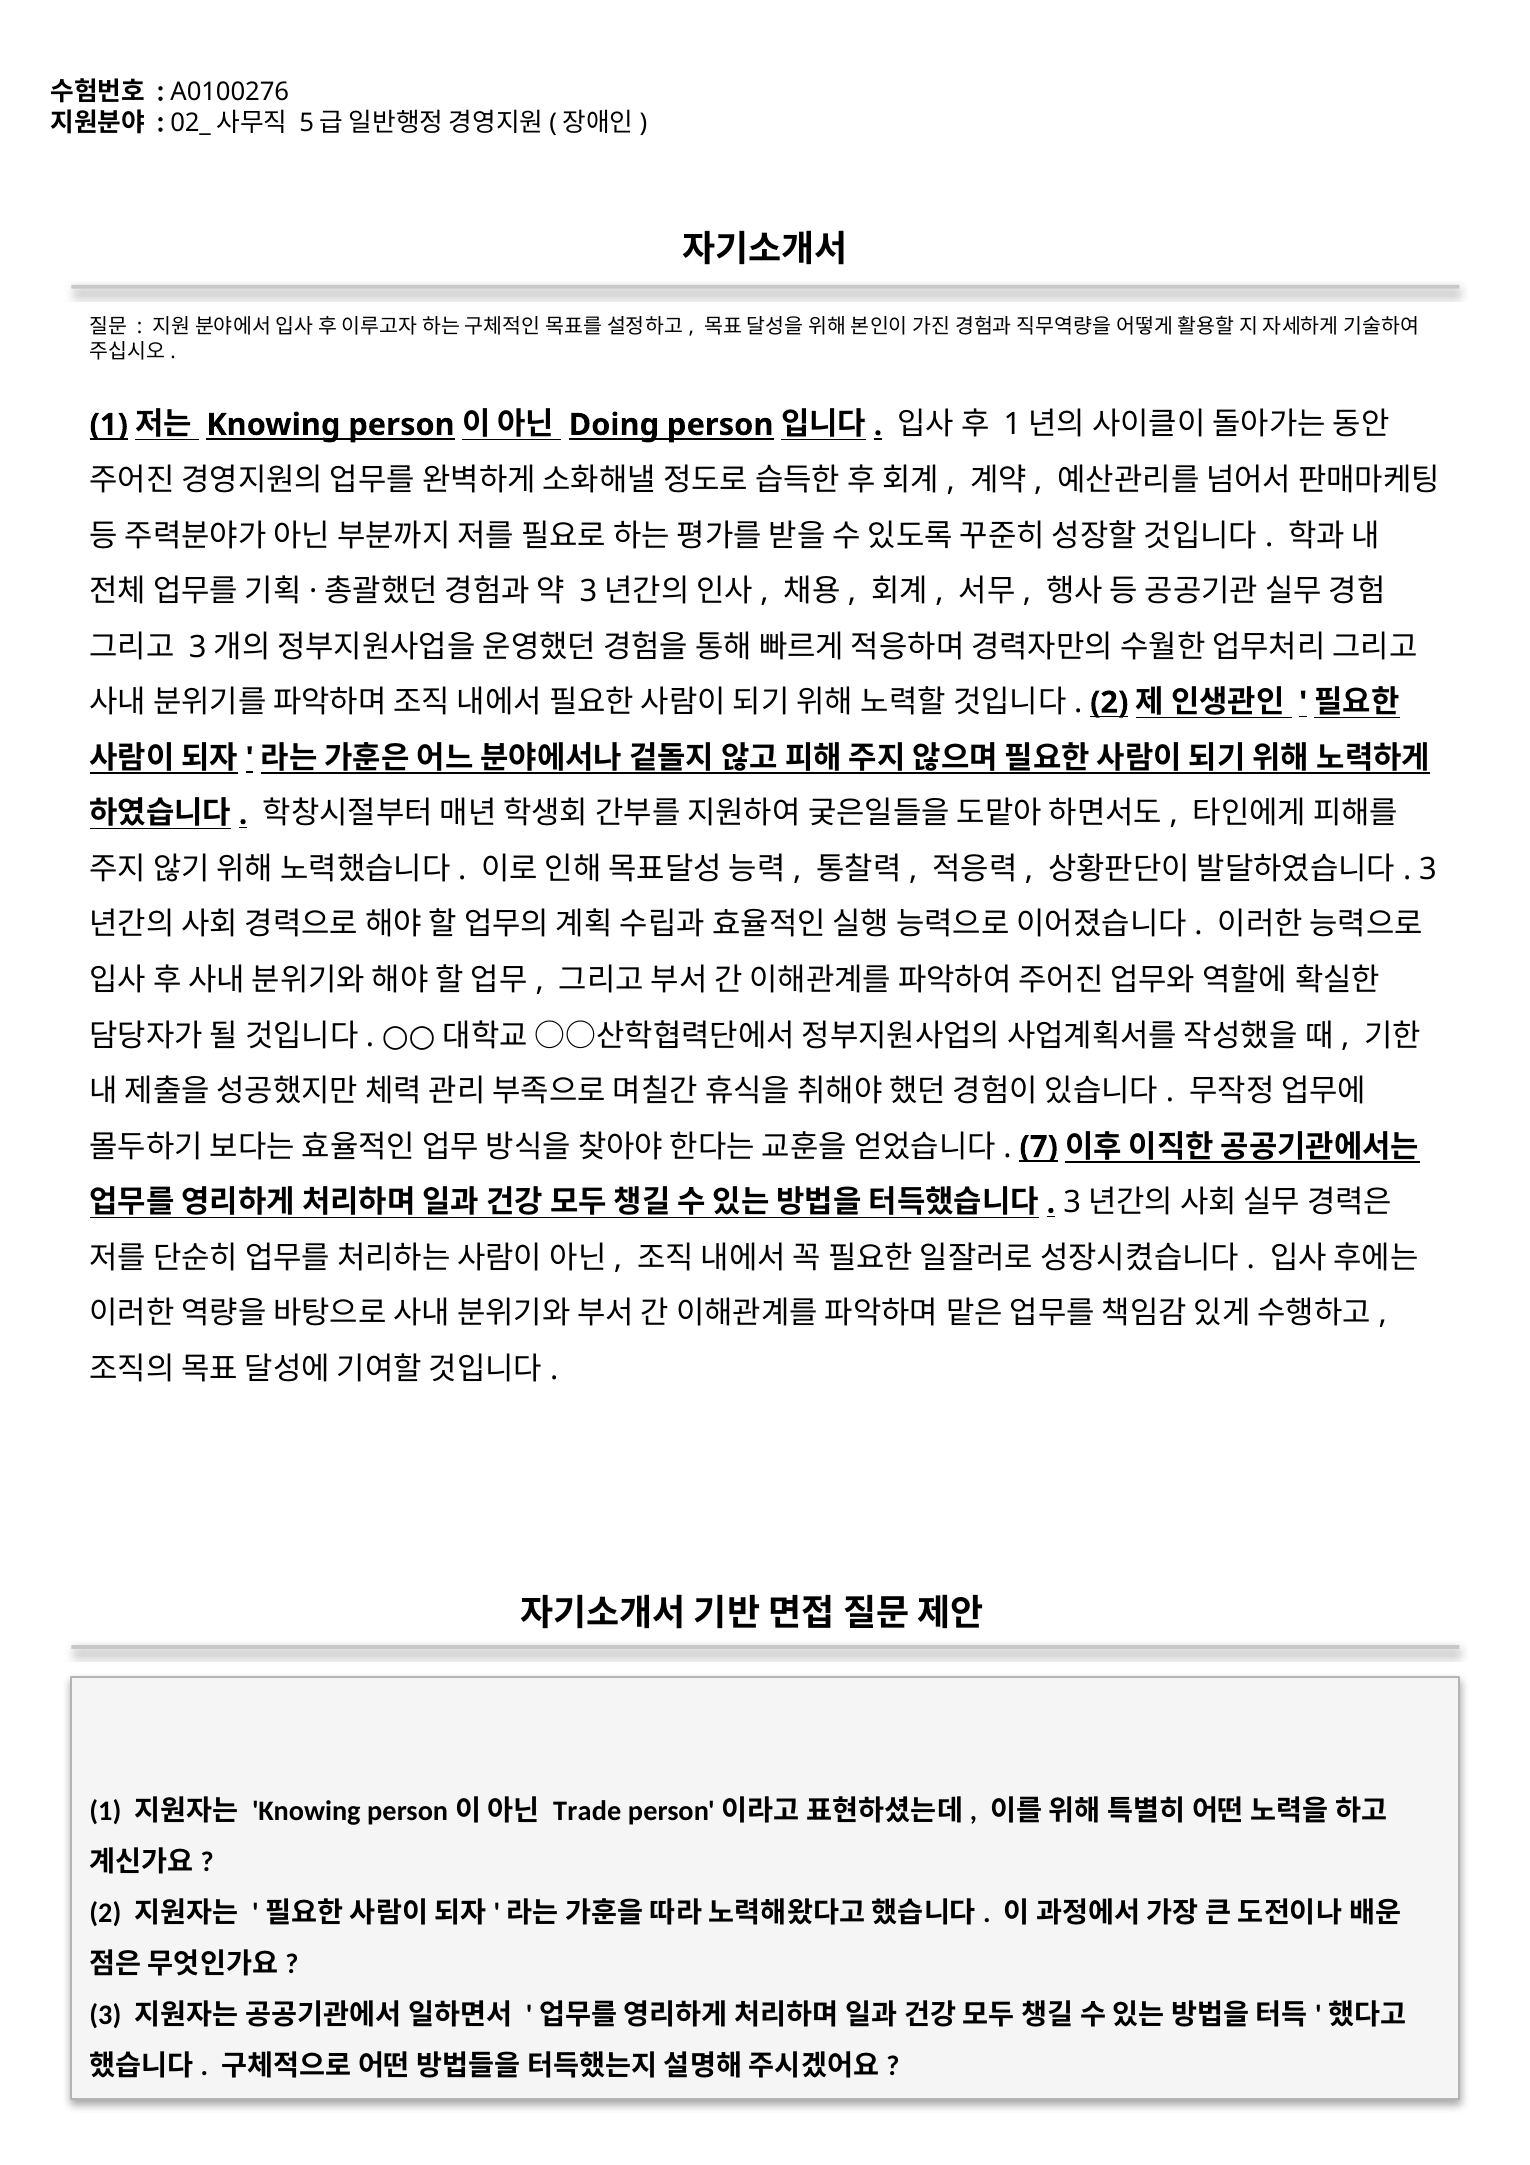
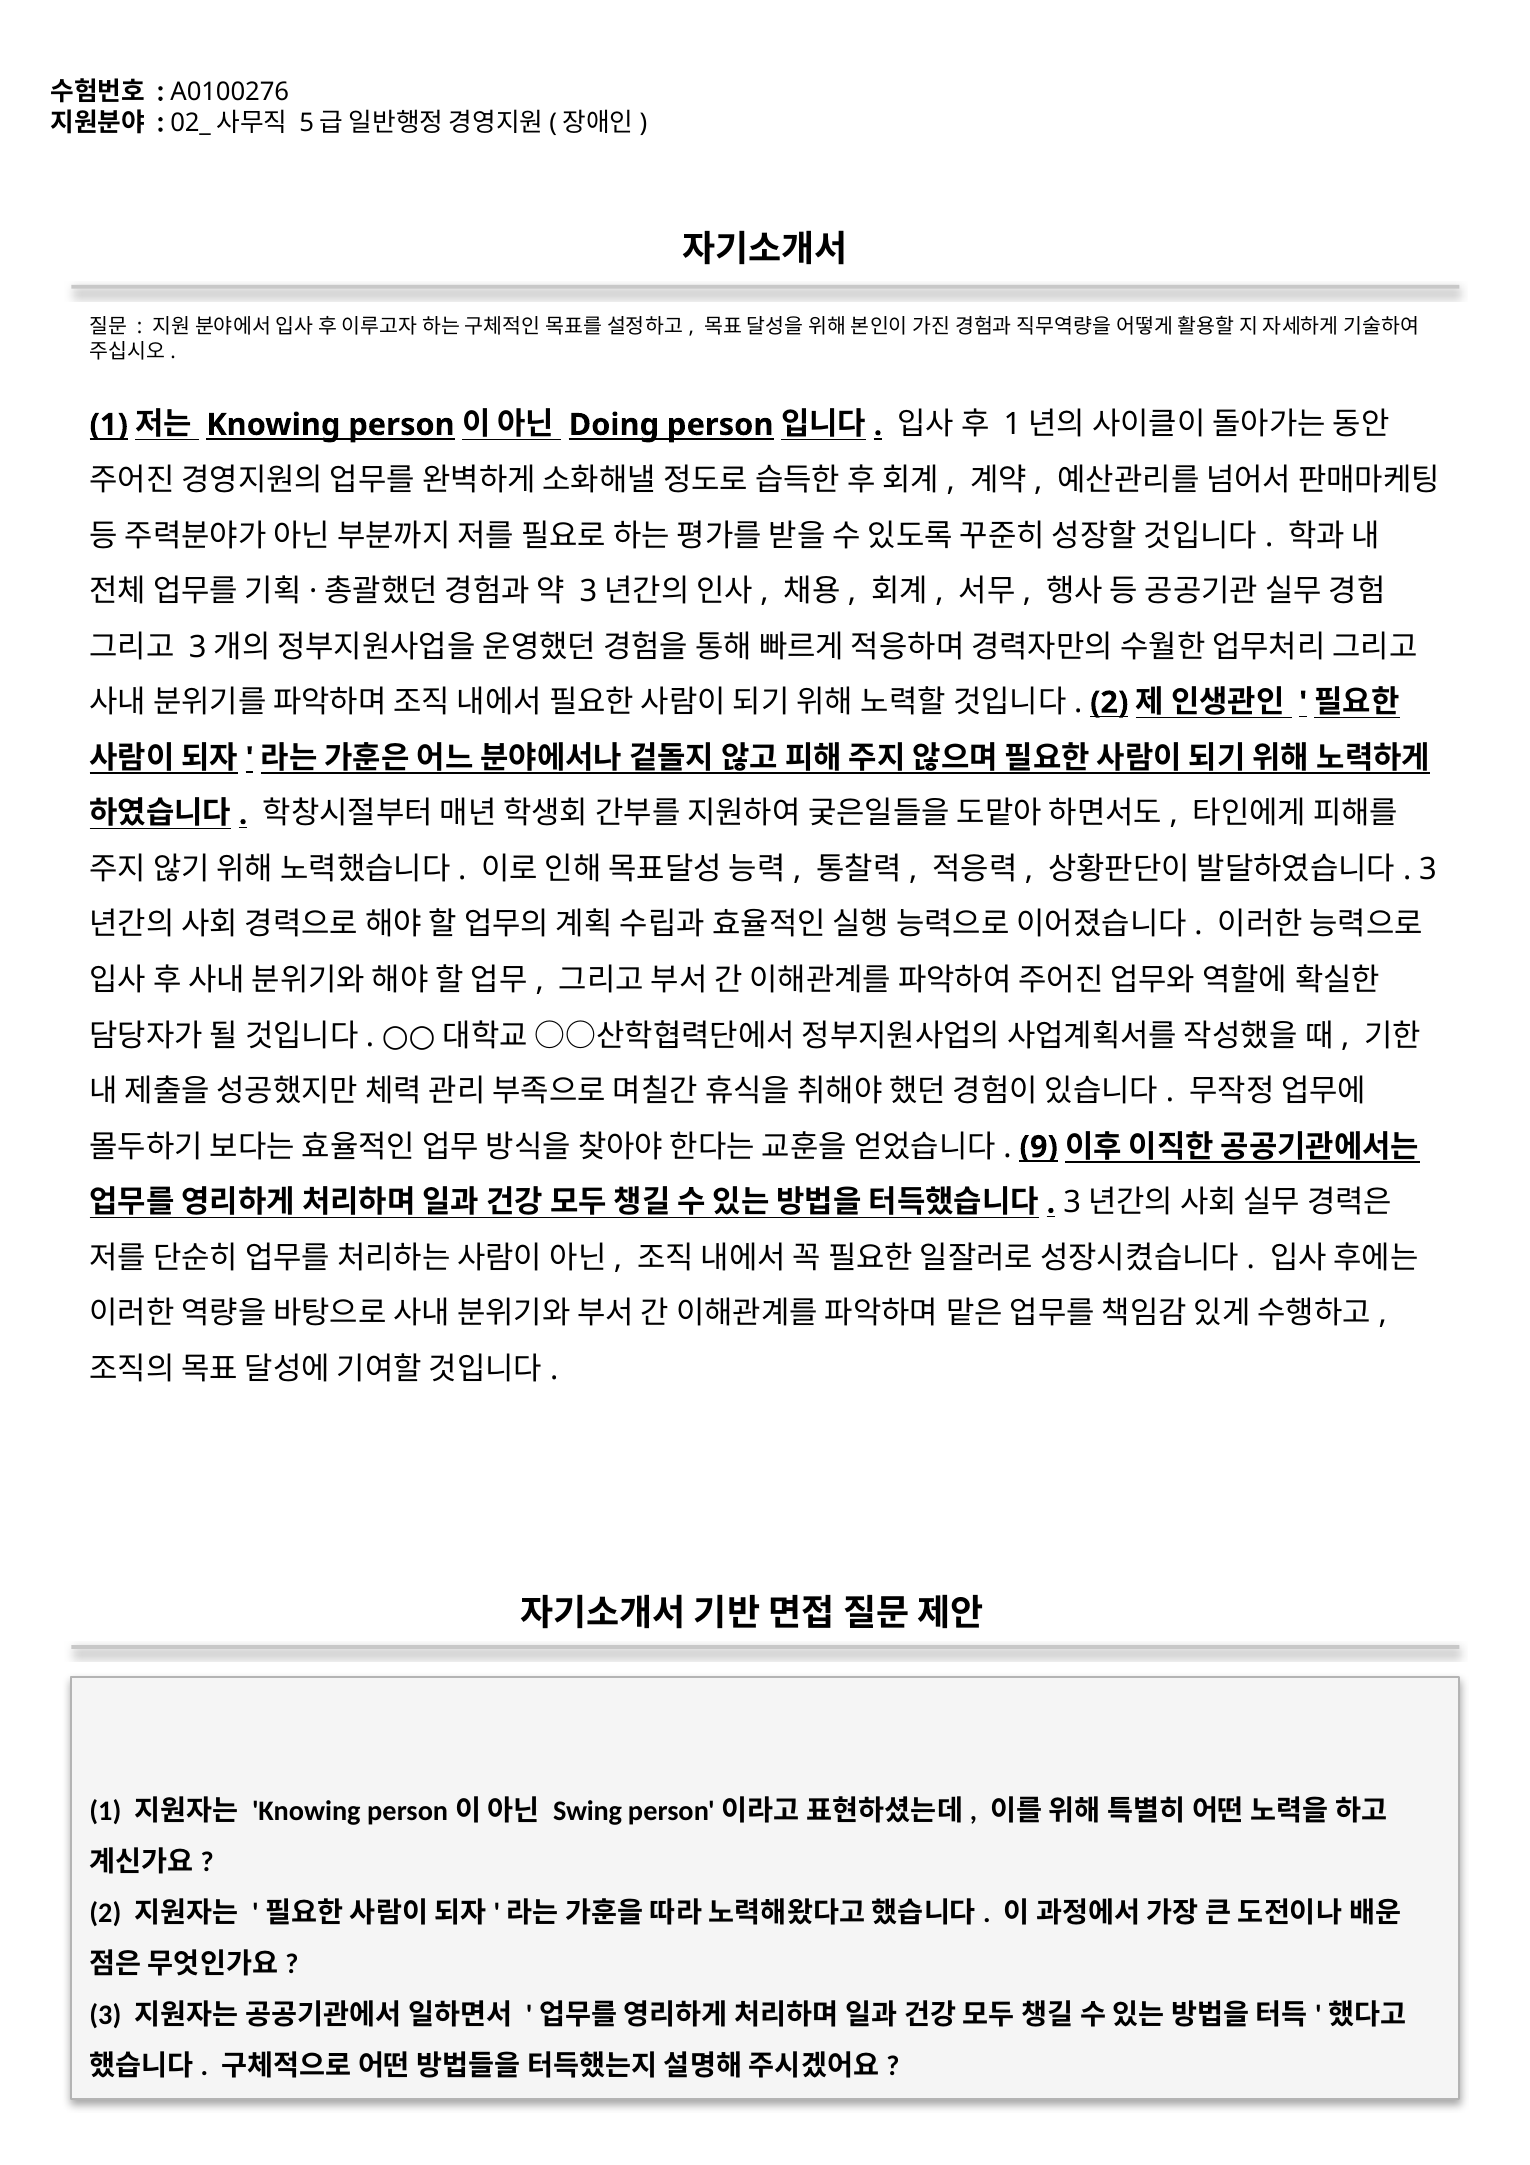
7: 7 -> 9
Trade: Trade -> Swing
